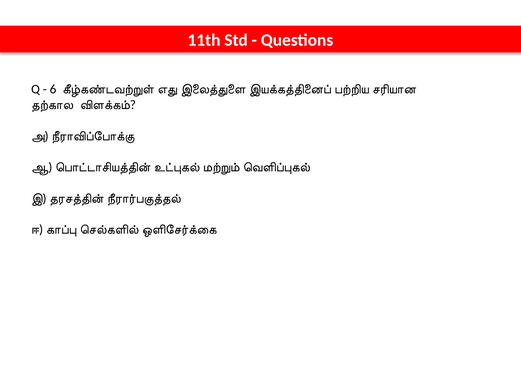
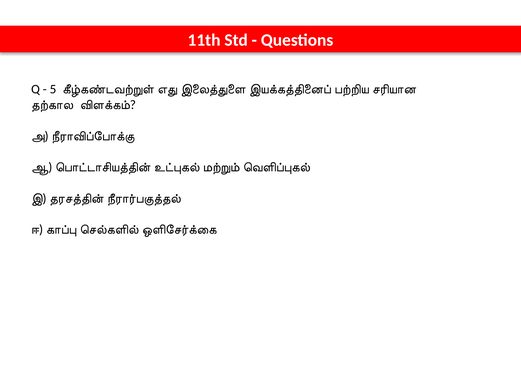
6: 6 -> 5
